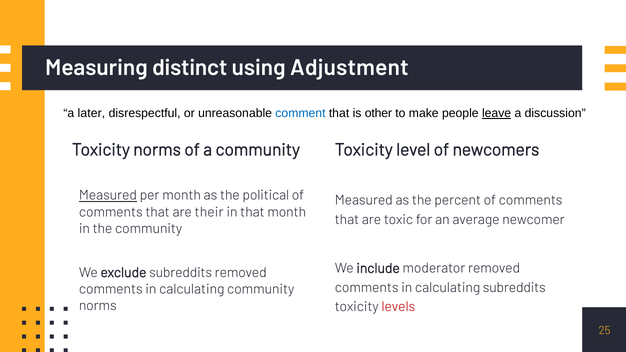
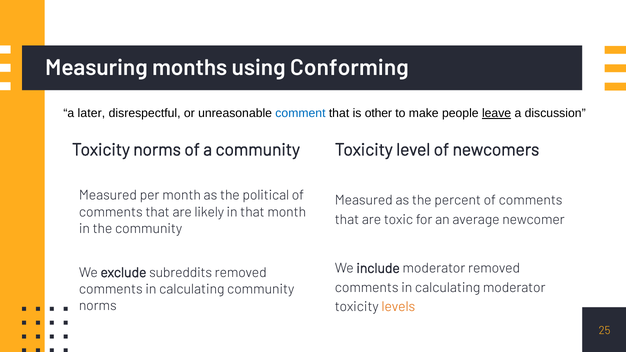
distinct: distinct -> months
Adjustment: Adjustment -> Conforming
Measured at (108, 195) underline: present -> none
their: their -> likely
calculating subreddits: subreddits -> moderator
levels colour: red -> orange
